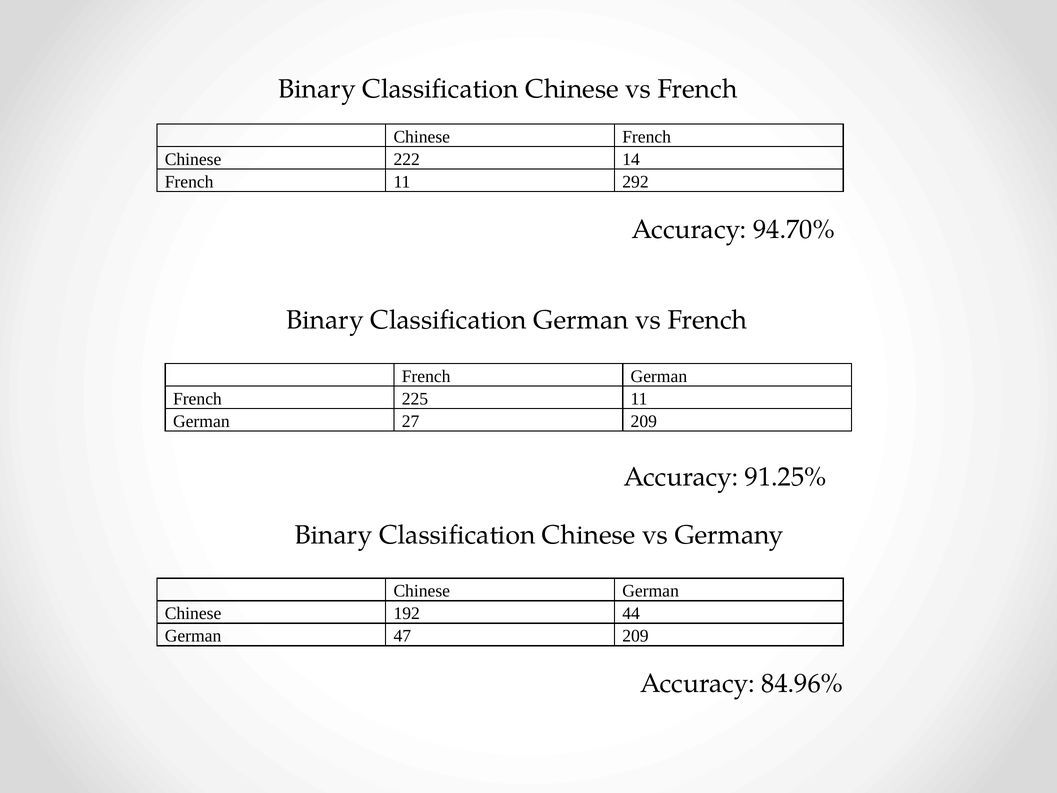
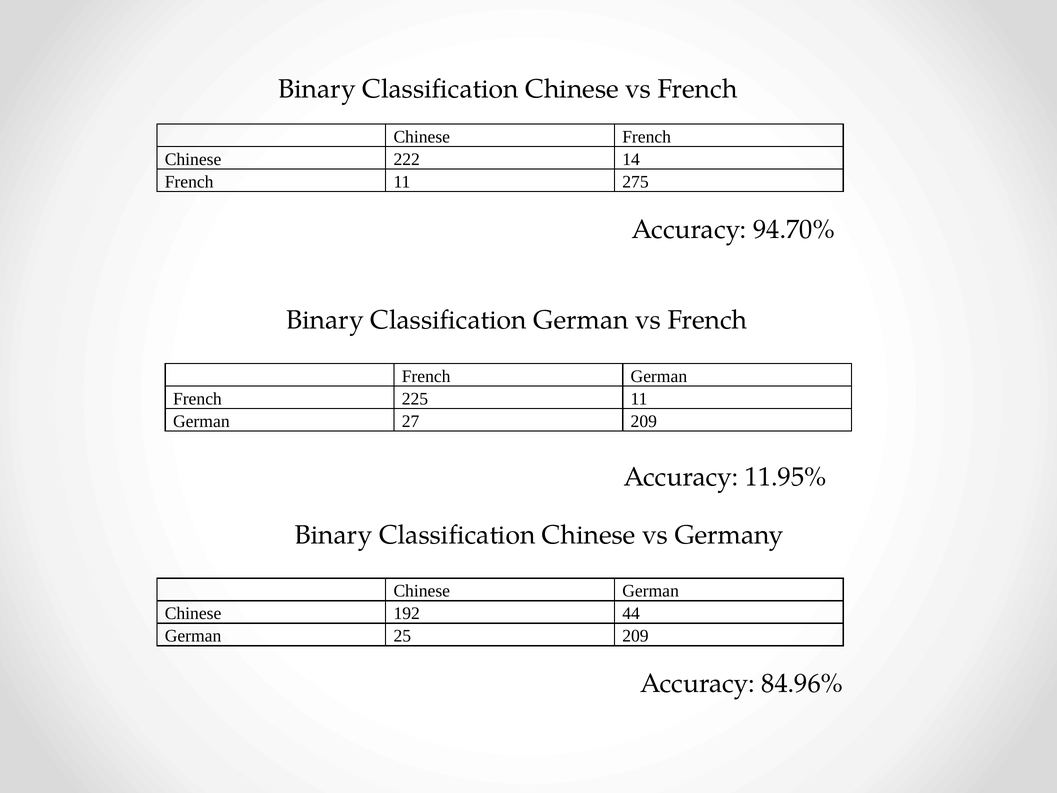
292: 292 -> 275
91.25%: 91.25% -> 11.95%
47: 47 -> 25
